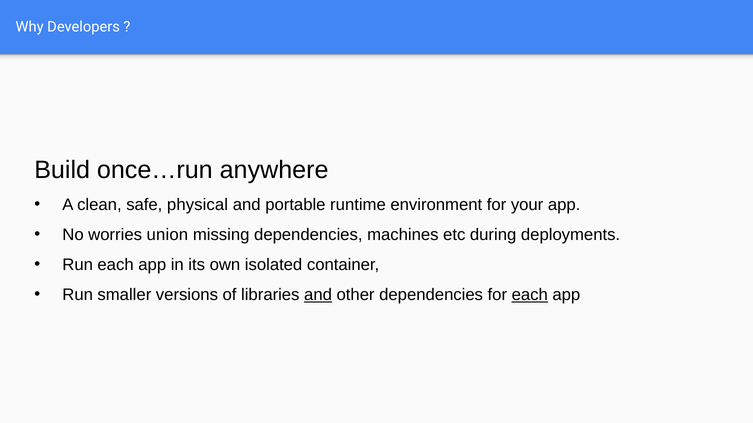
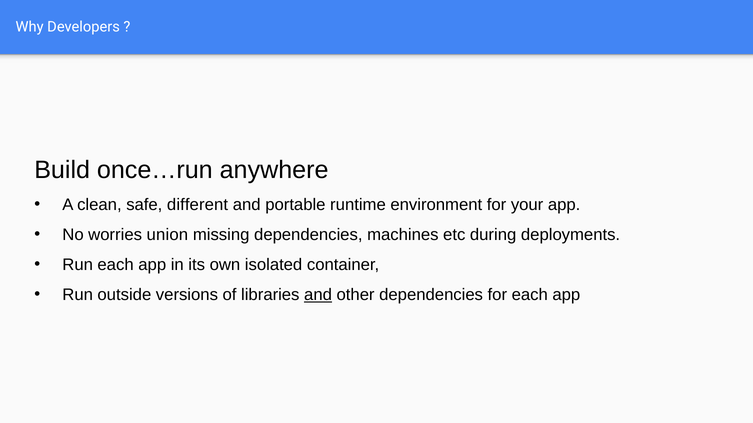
physical: physical -> different
smaller: smaller -> outside
each at (530, 295) underline: present -> none
